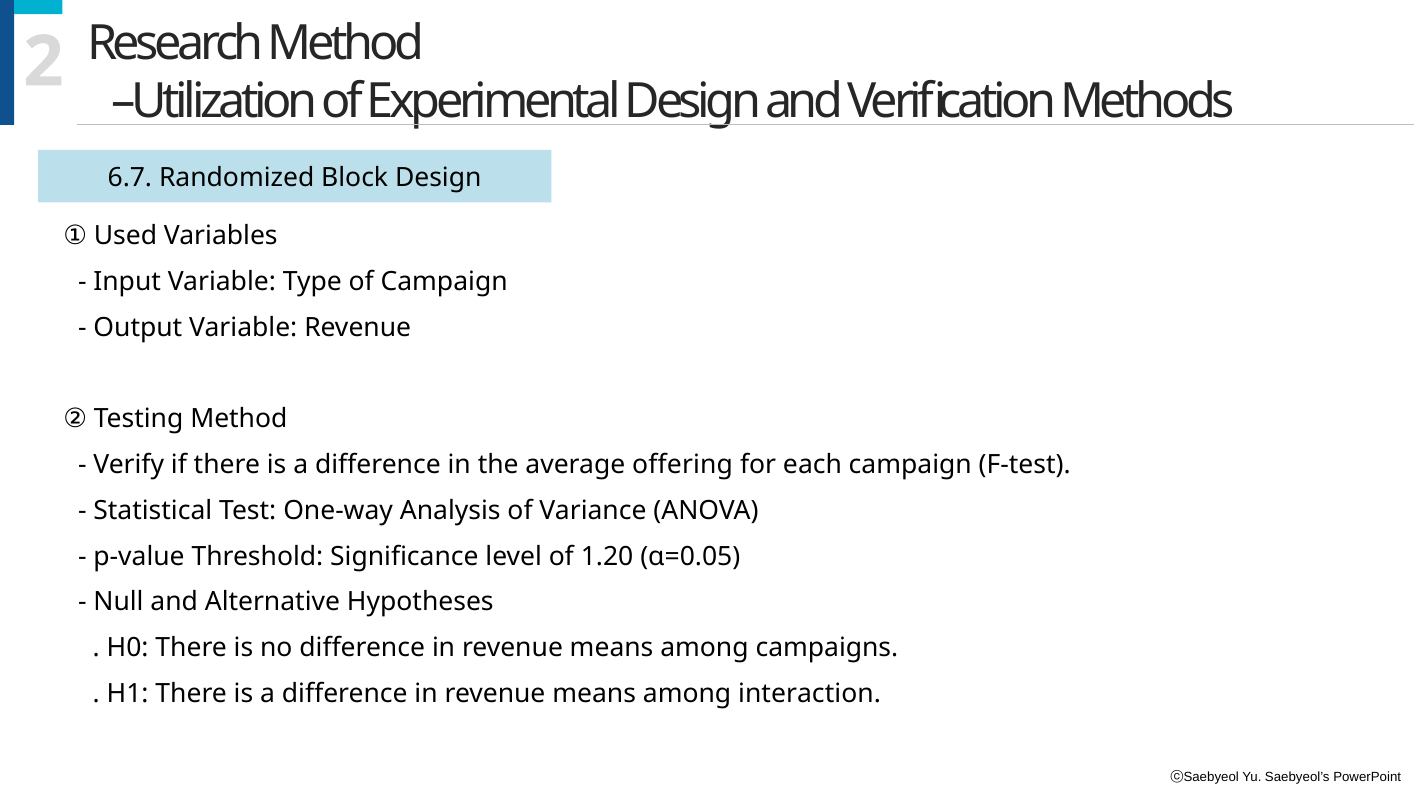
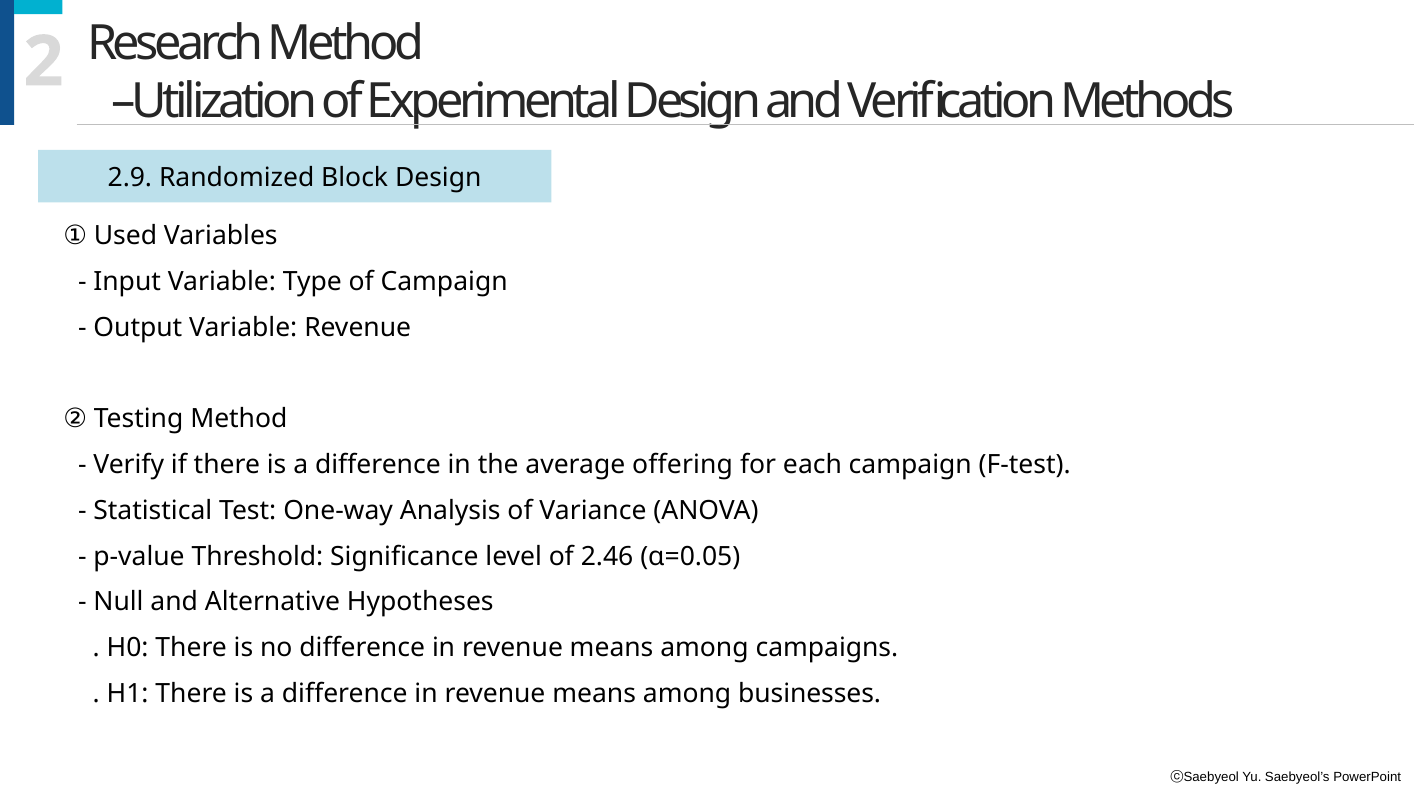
6.7: 6.7 -> 2.9
1.20: 1.20 -> 2.46
interaction: interaction -> businesses
